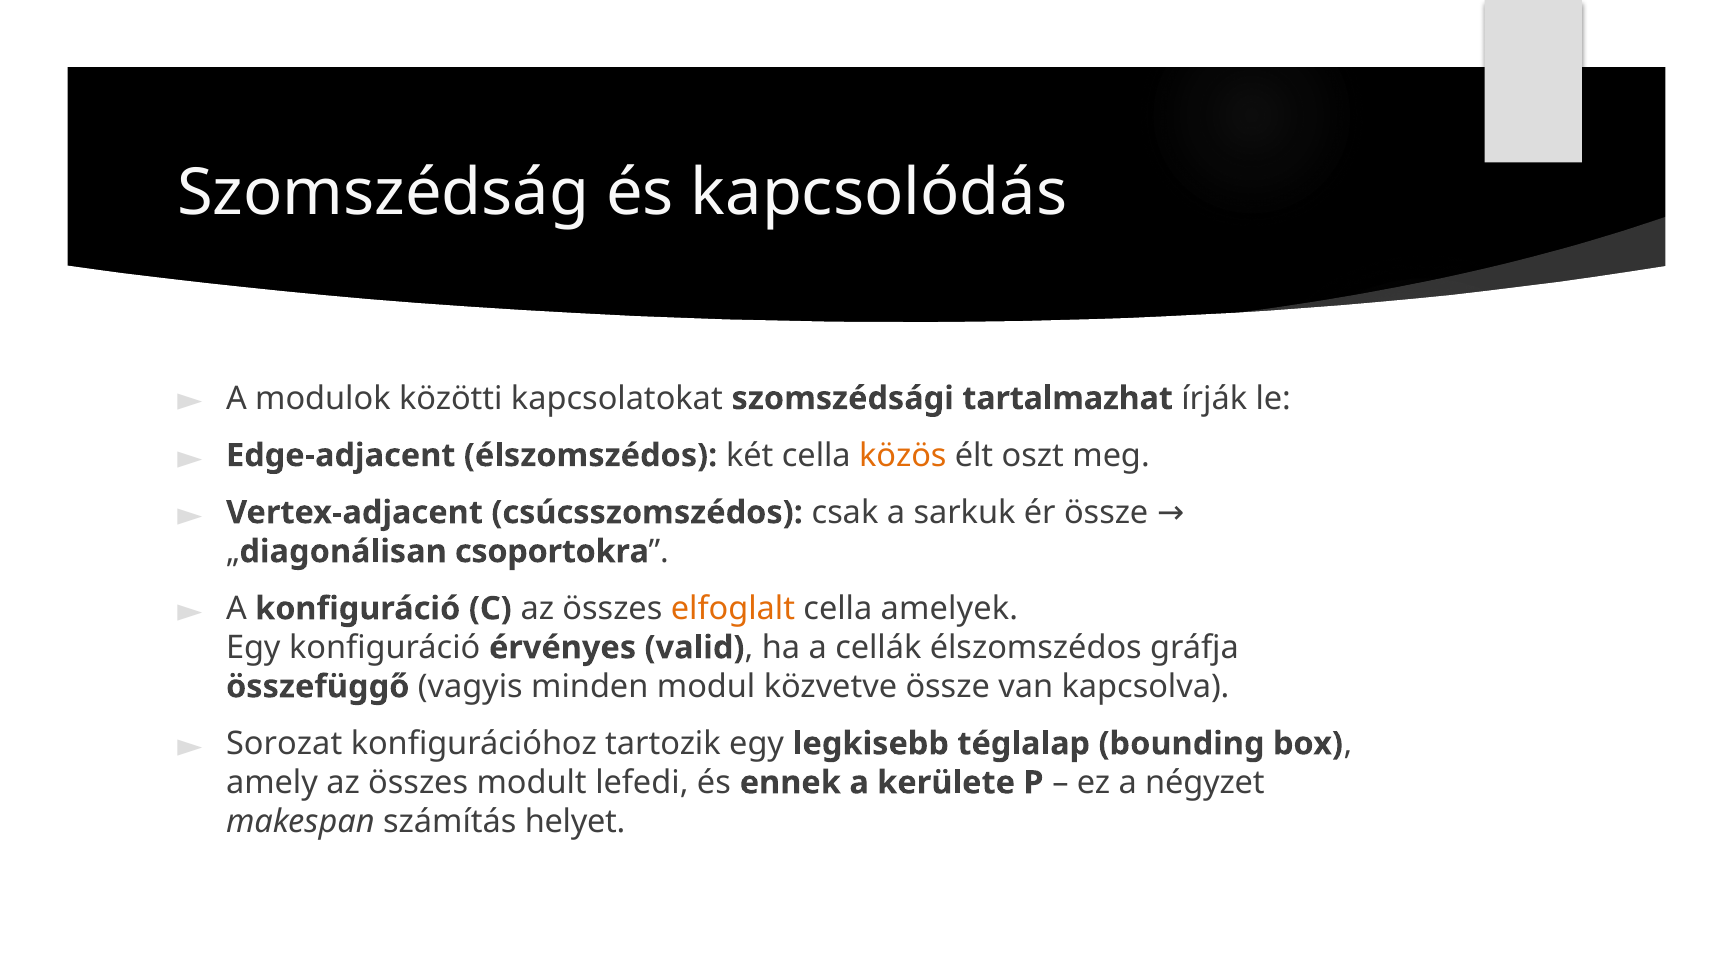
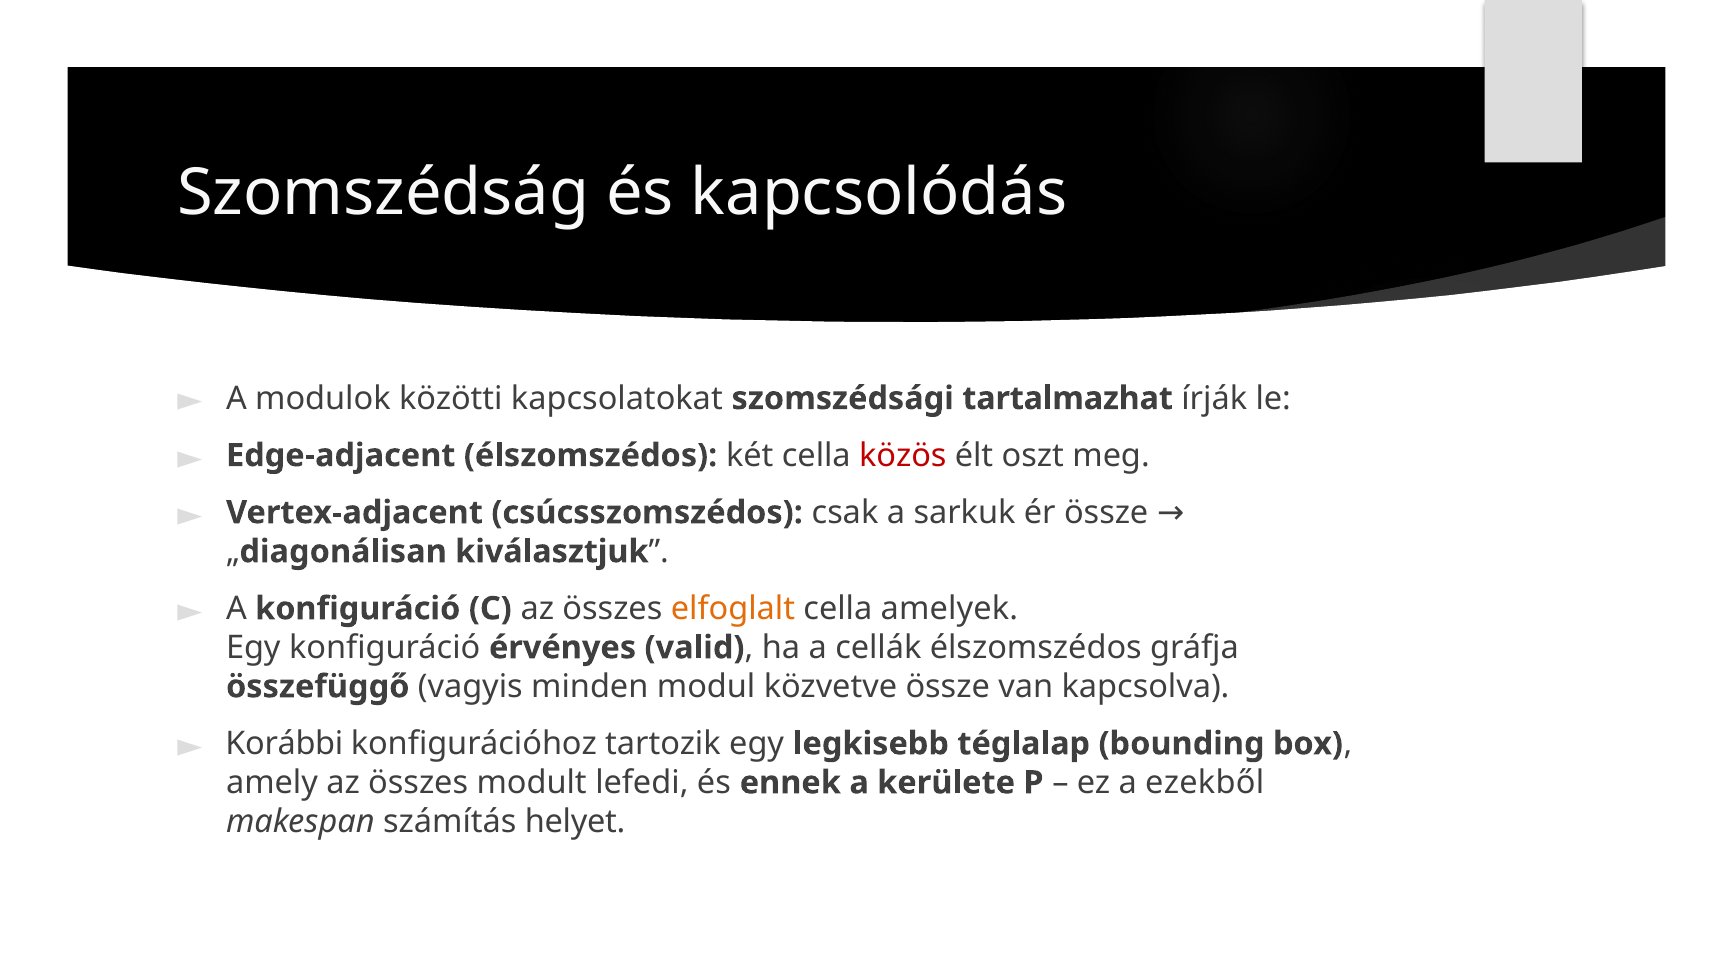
közös colour: orange -> red
csoportokra: csoportokra -> kiválasztjuk
Sorozat: Sorozat -> Korábbi
négyzet: négyzet -> ezekből
